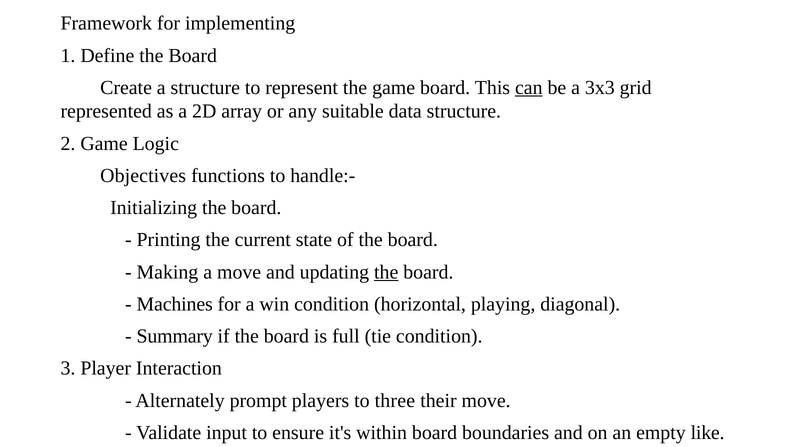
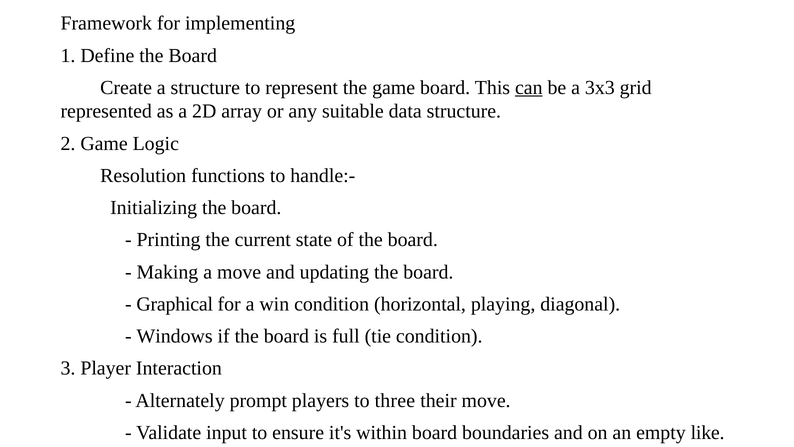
Objectives: Objectives -> Resolution
the at (386, 272) underline: present -> none
Machines: Machines -> Graphical
Summary: Summary -> Windows
